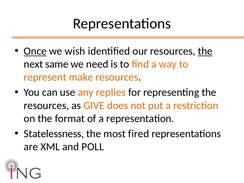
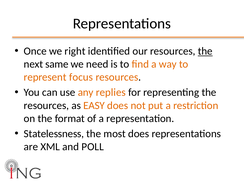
Once underline: present -> none
wish: wish -> right
make: make -> focus
GIVE: GIVE -> EASY
most fired: fired -> does
